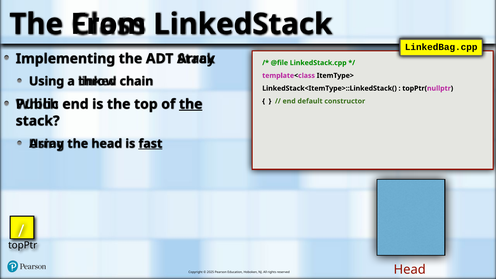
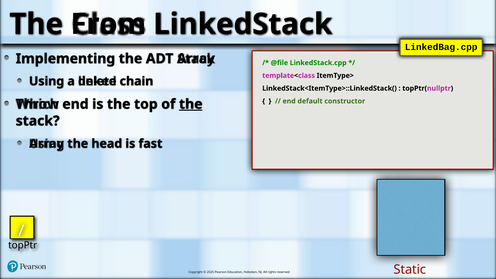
throw: throw -> delete
Public: Public -> Throw
fast underline: present -> none
Head at (410, 270): Head -> Static
